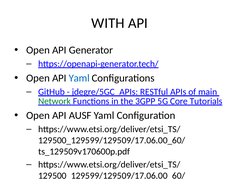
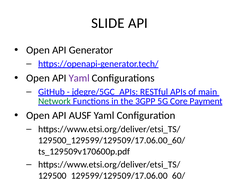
WITH: WITH -> SLIDE
Yaml at (79, 78) colour: blue -> purple
Tutorials: Tutorials -> Payment
